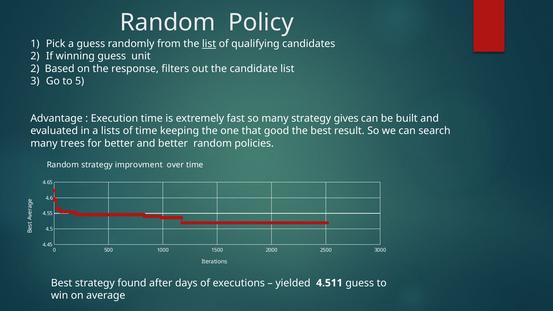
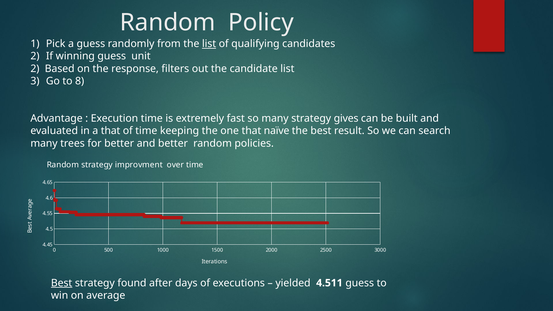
5: 5 -> 8
a lists: lists -> that
good: good -> naïve
Best at (62, 283) underline: none -> present
